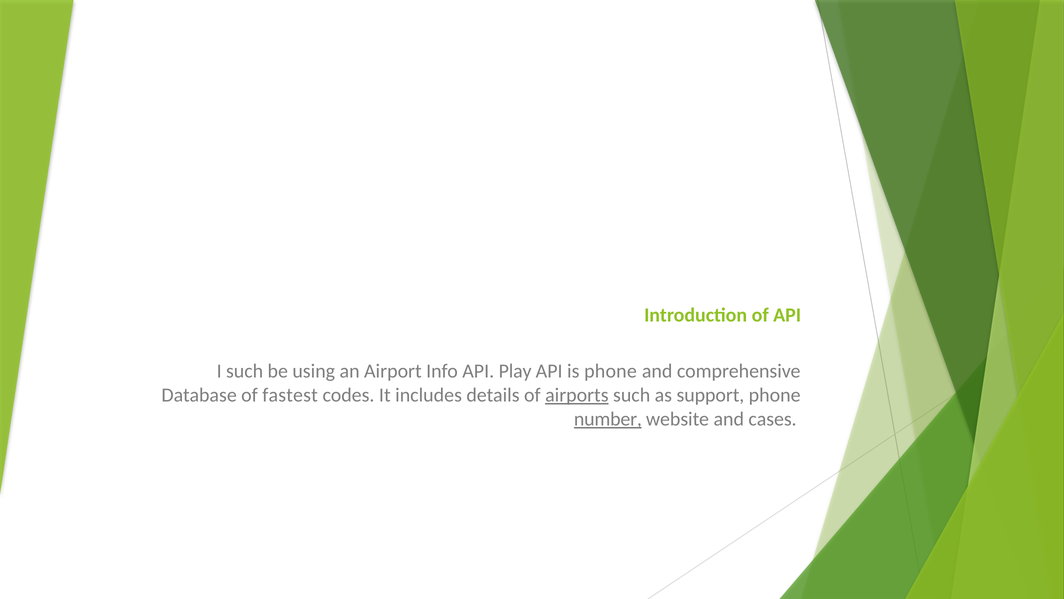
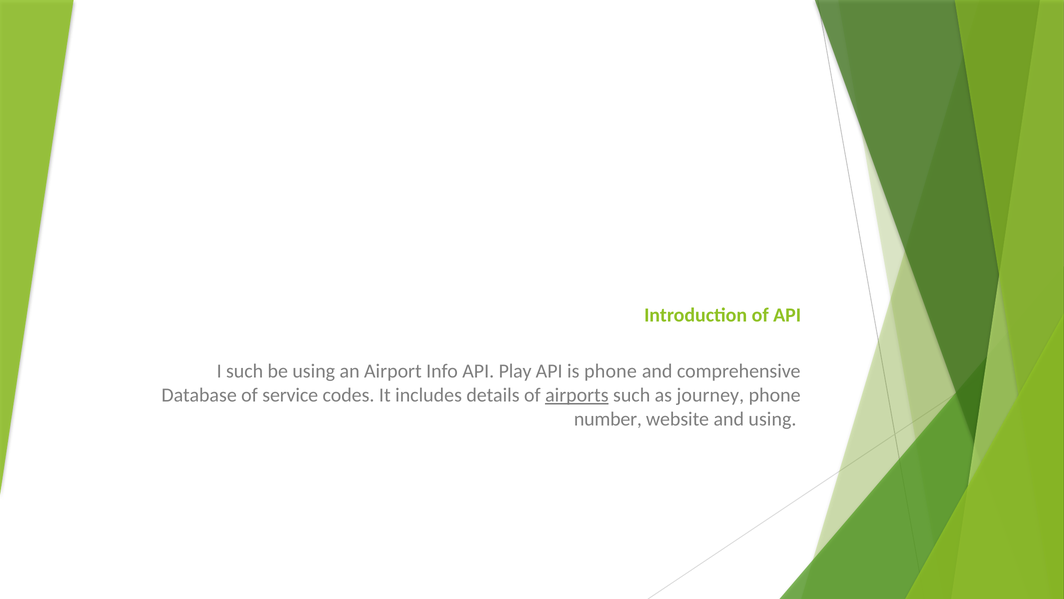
fastest: fastest -> service
support: support -> journey
number underline: present -> none
and cases: cases -> using
